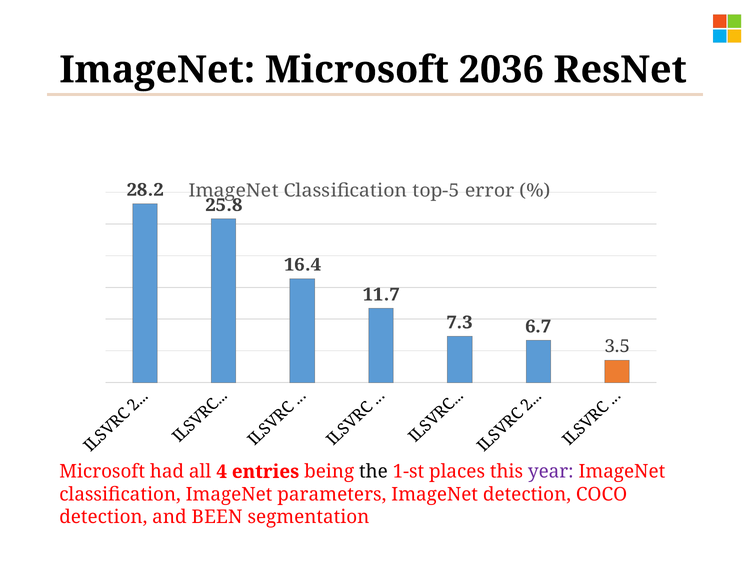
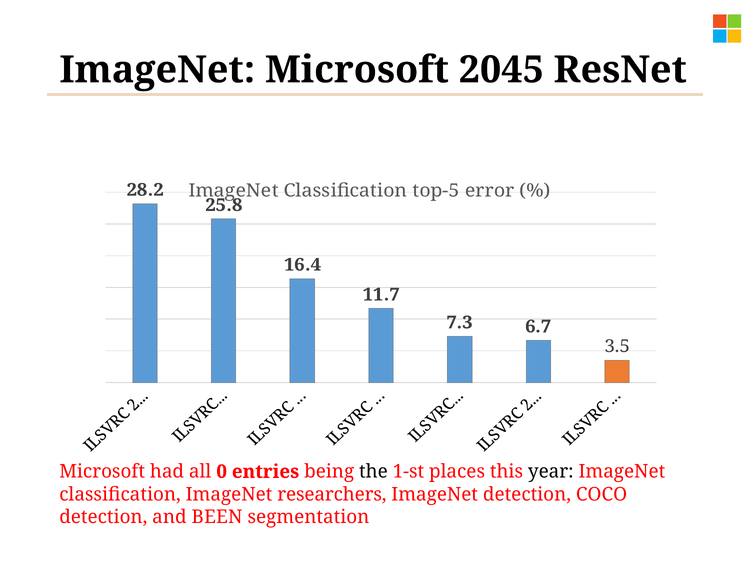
2036: 2036 -> 2045
4: 4 -> 0
year colour: purple -> black
parameters: parameters -> researchers
